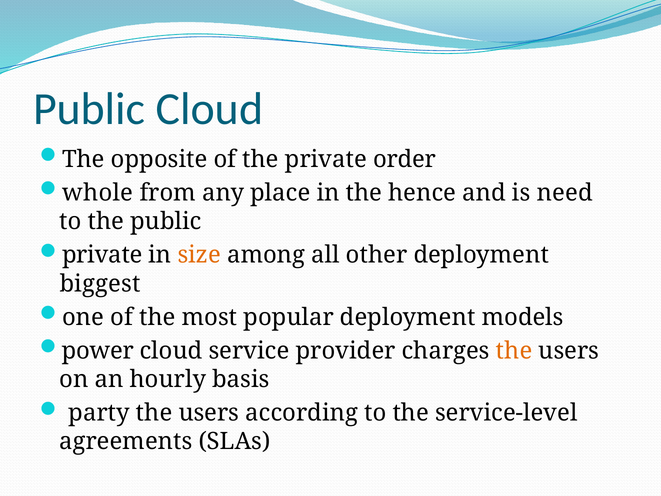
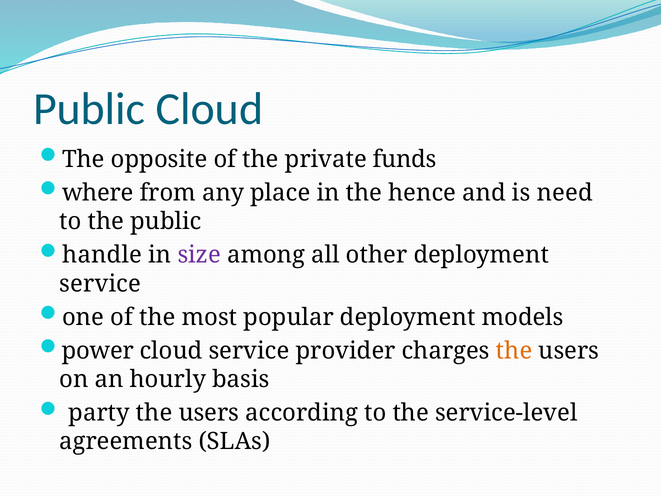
order: order -> funds
whole: whole -> where
private at (102, 255): private -> handle
size colour: orange -> purple
biggest at (100, 284): biggest -> service
